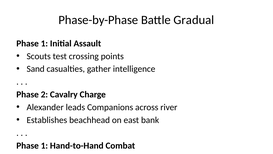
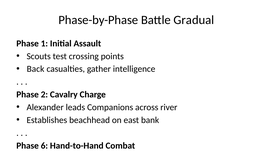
Sand: Sand -> Back
1 at (44, 145): 1 -> 6
